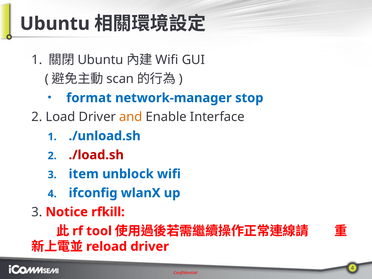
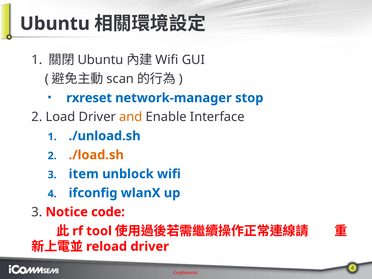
format: format -> rxreset
./load.sh colour: red -> orange
rfkill: rfkill -> code
